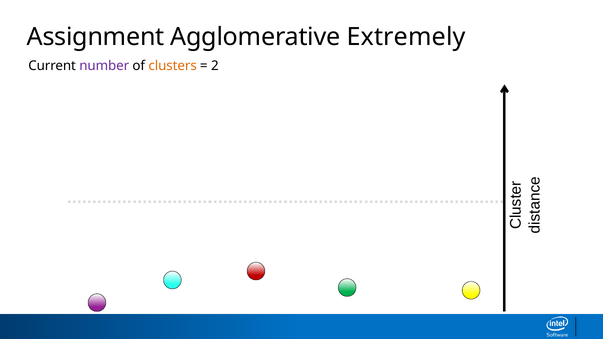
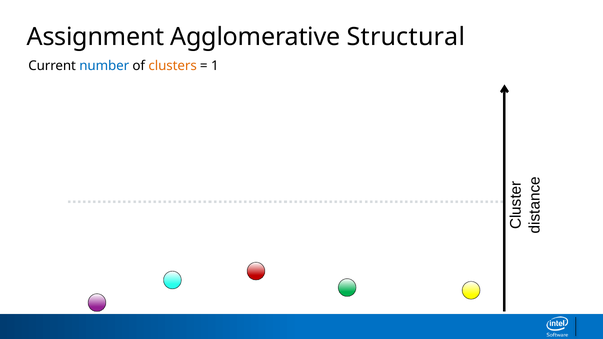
Extremely: Extremely -> Structural
number colour: purple -> blue
2: 2 -> 1
